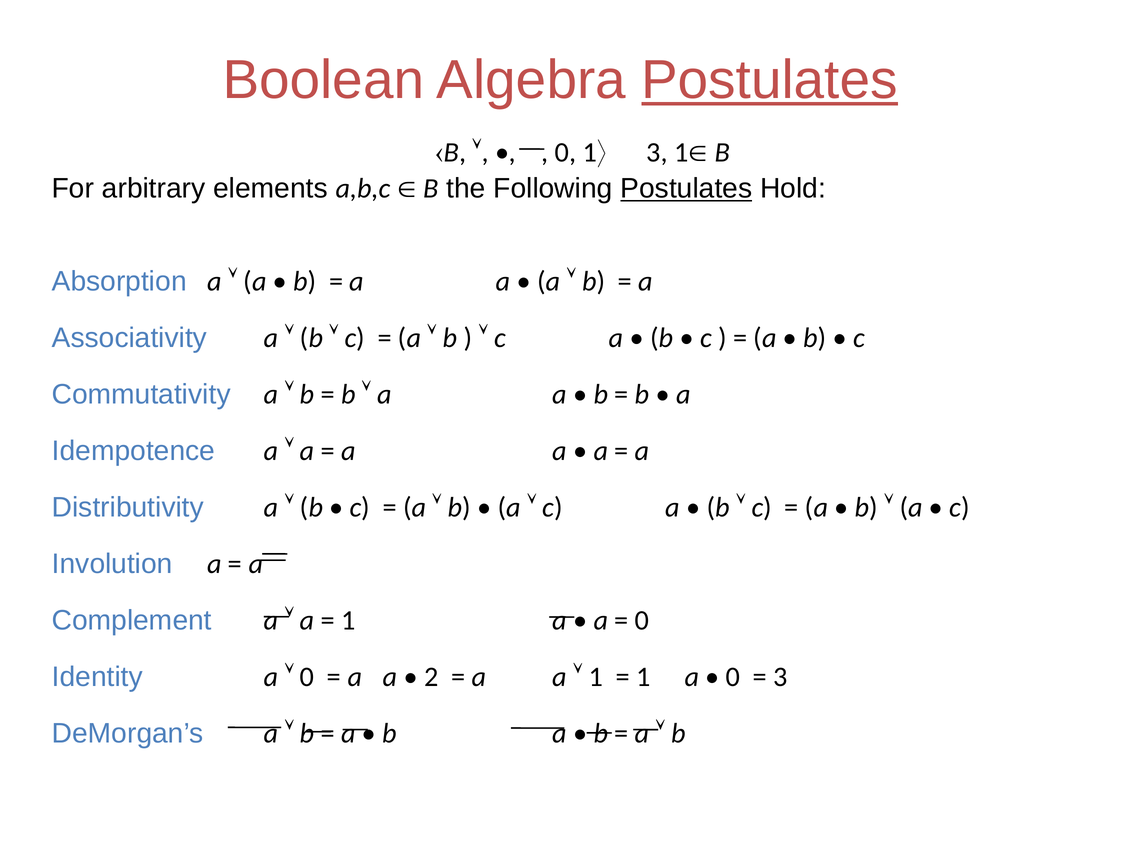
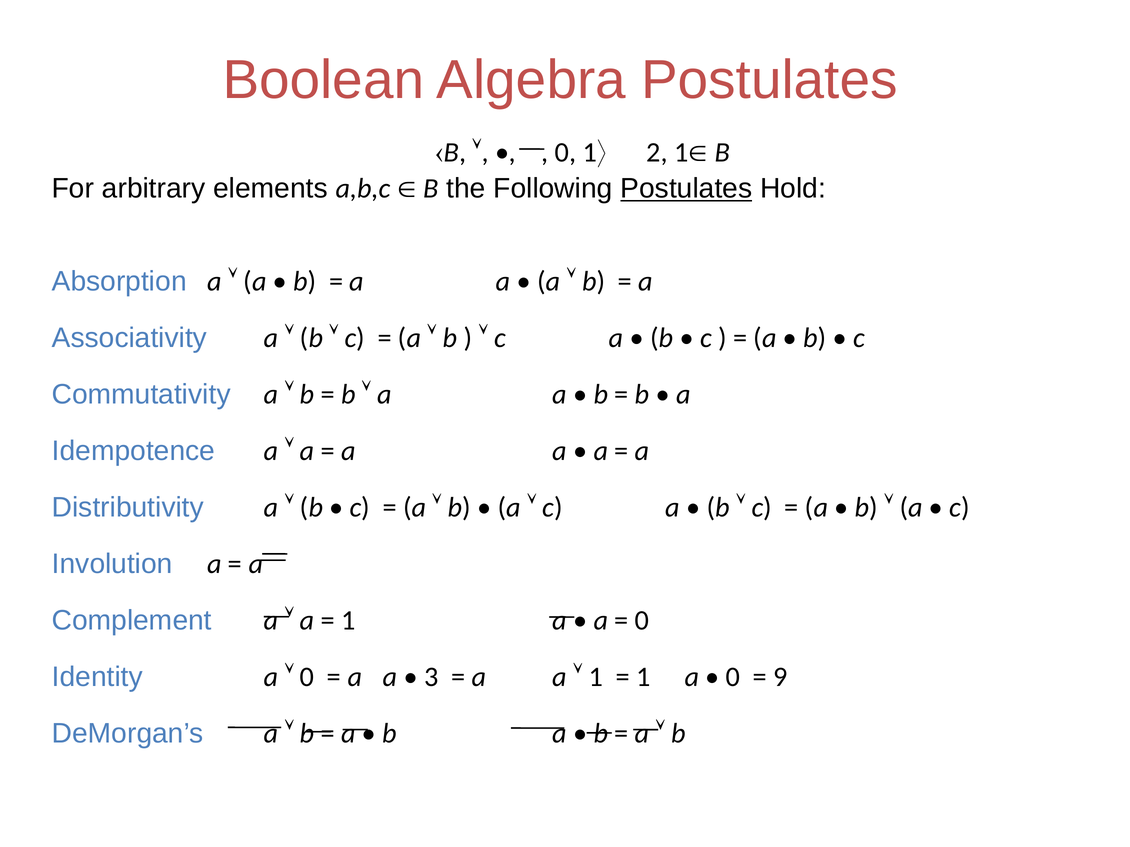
Postulates at (770, 80) underline: present -> none
1 3: 3 -> 2
2: 2 -> 3
3 at (780, 677): 3 -> 9
